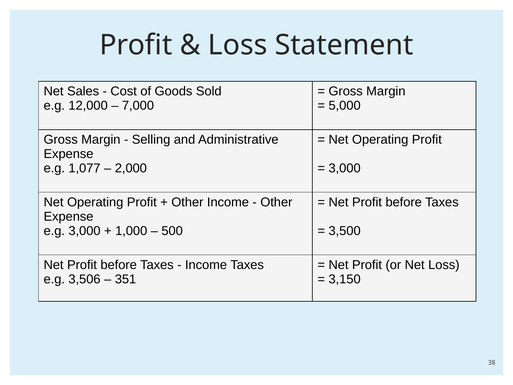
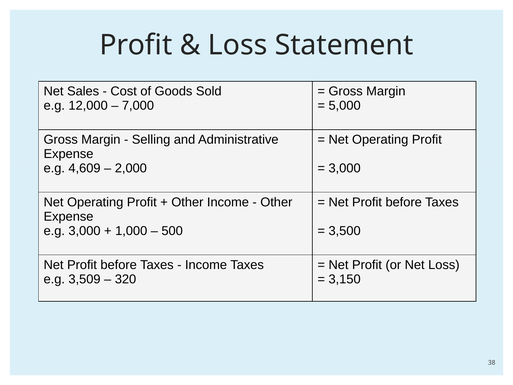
1,077: 1,077 -> 4,609
3,506: 3,506 -> 3,509
351: 351 -> 320
